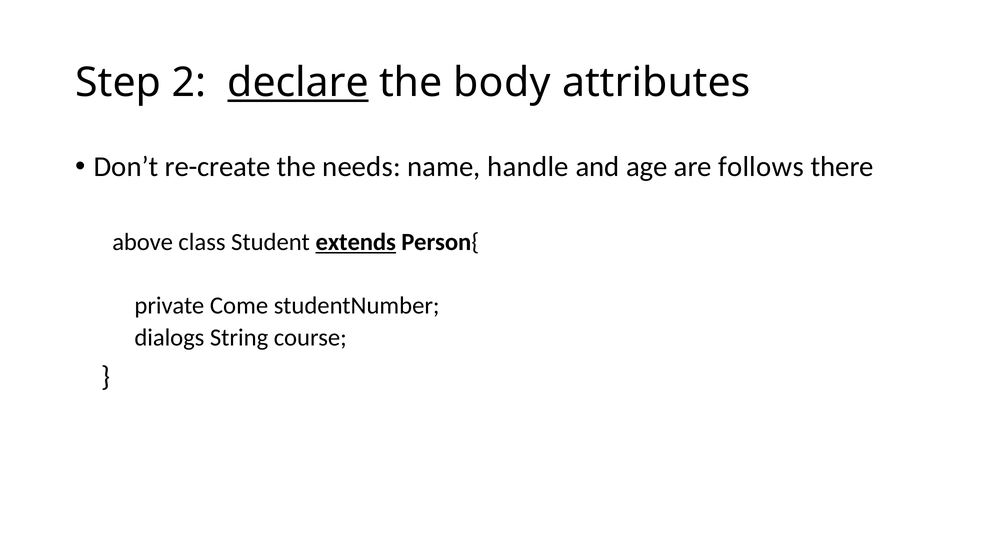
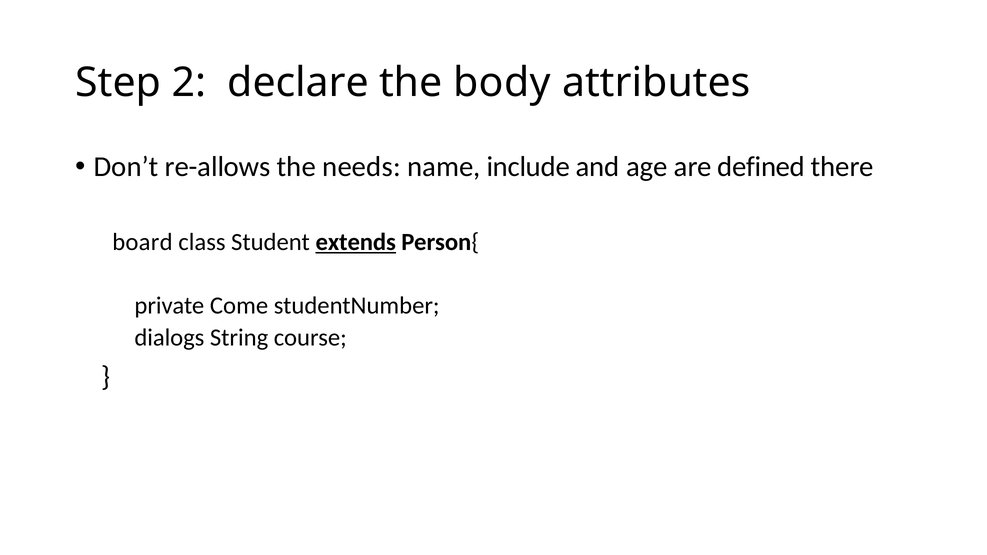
declare underline: present -> none
re-create: re-create -> re-allows
handle: handle -> include
follows: follows -> defined
above: above -> board
